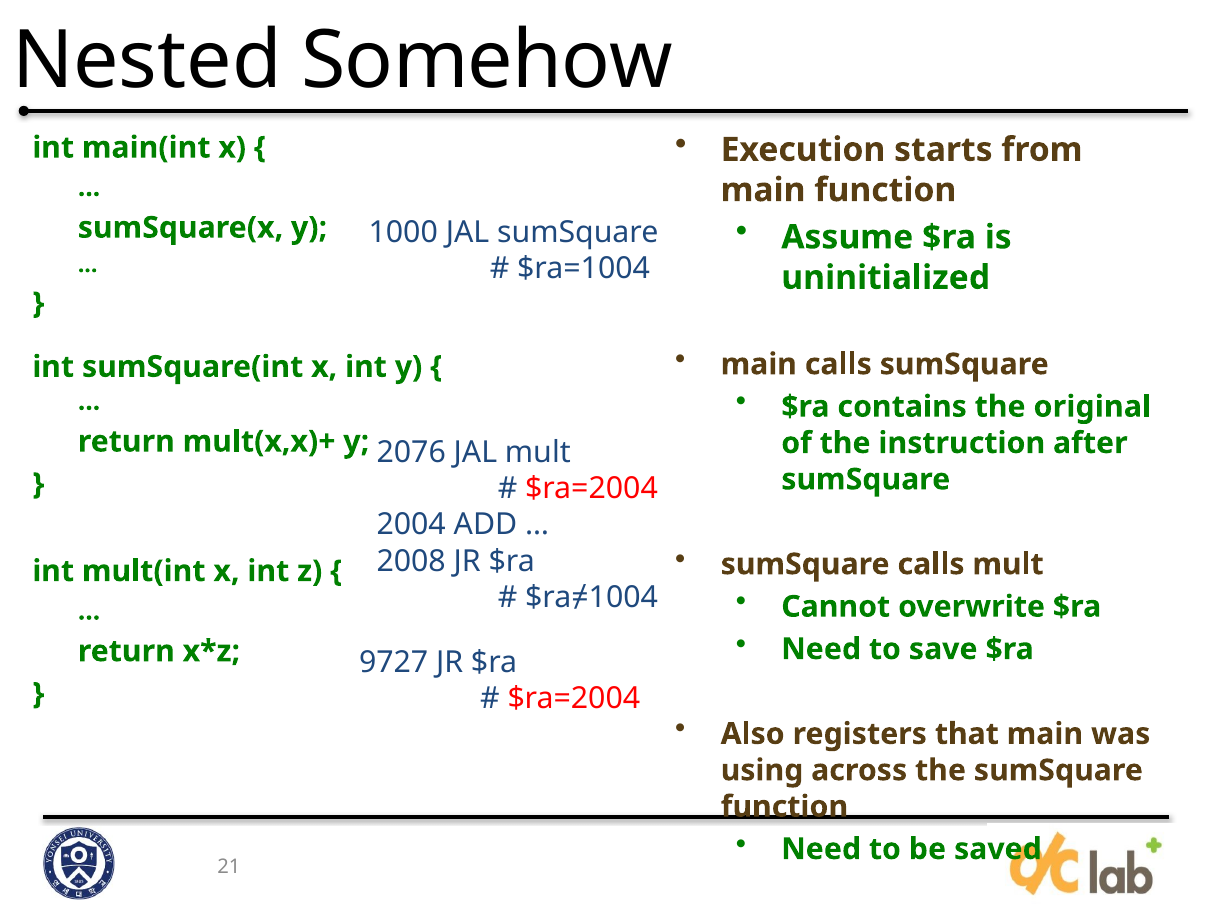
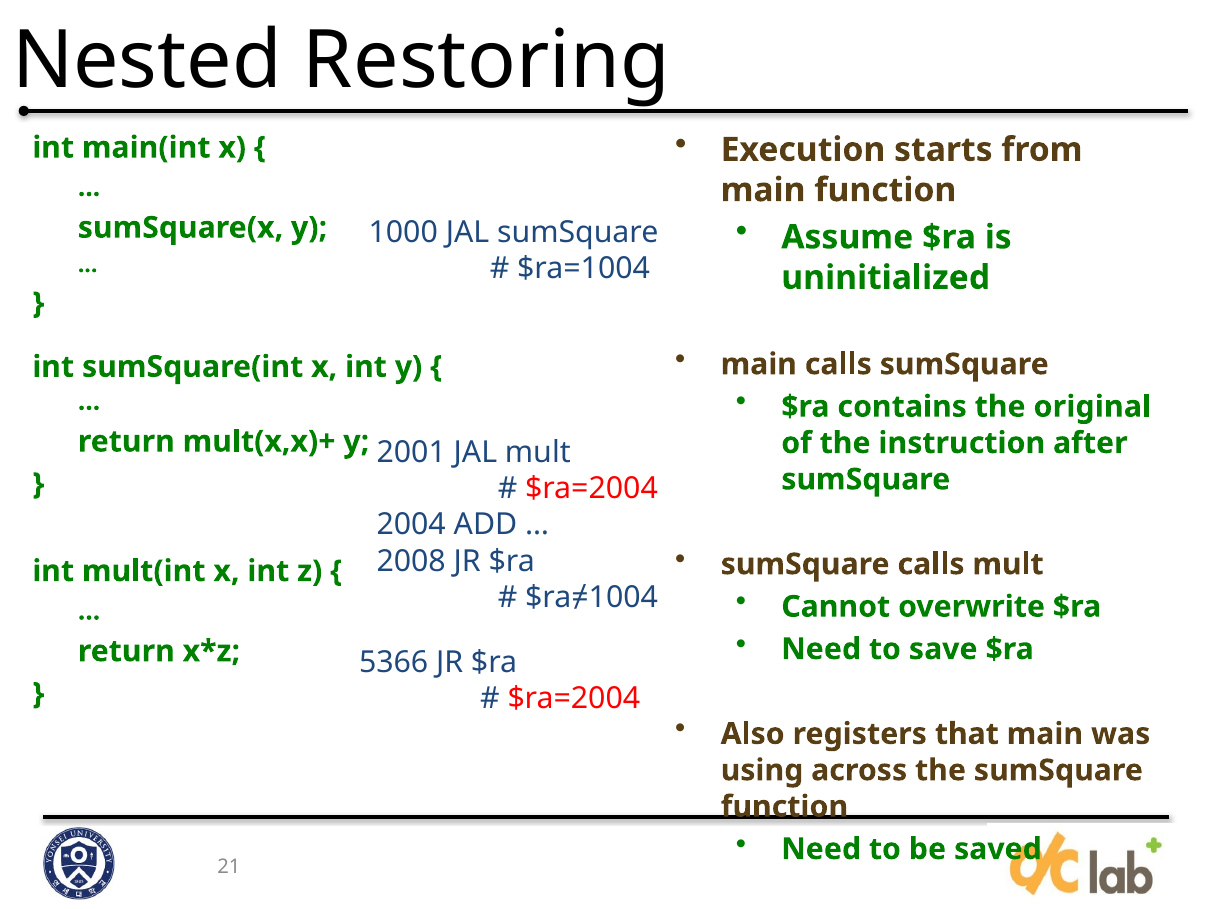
Somehow: Somehow -> Restoring
2076: 2076 -> 2001
9727: 9727 -> 5366
